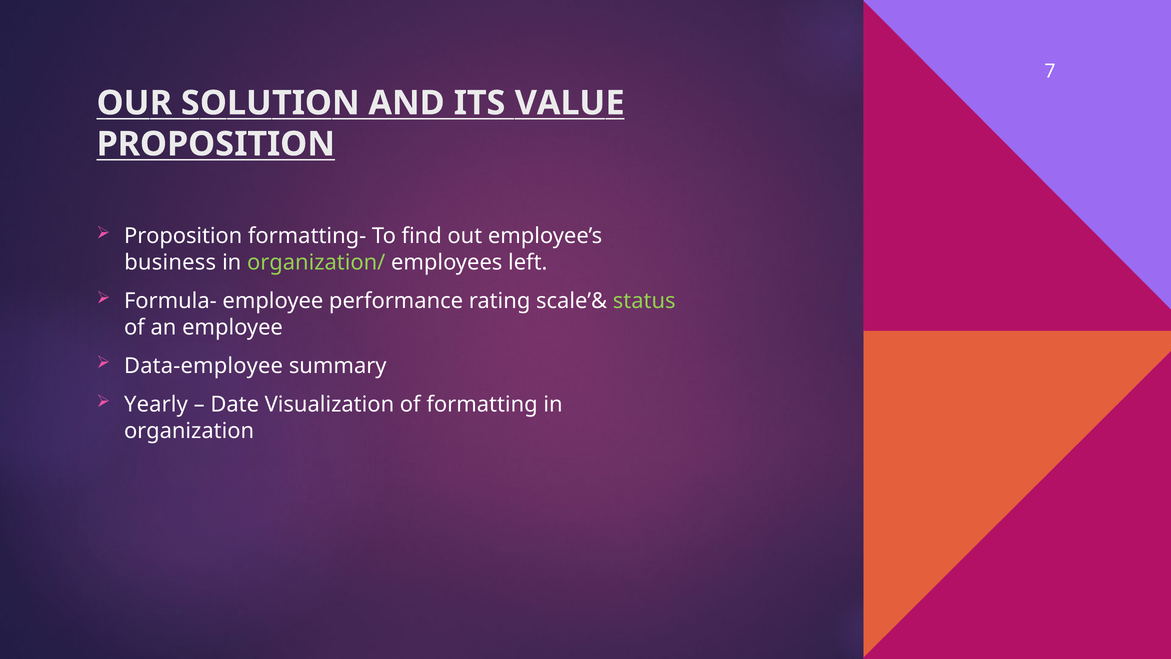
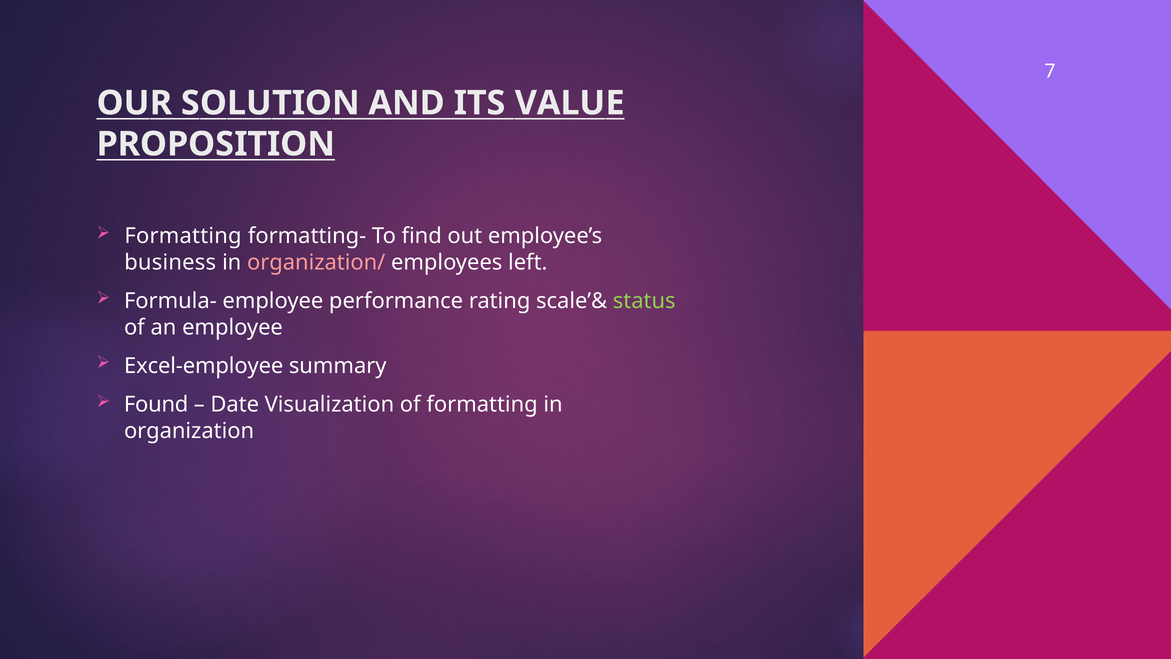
Proposition at (183, 236): Proposition -> Formatting
organization/ colour: light green -> pink
Data-employee: Data-employee -> Excel-employee
Yearly: Yearly -> Found
